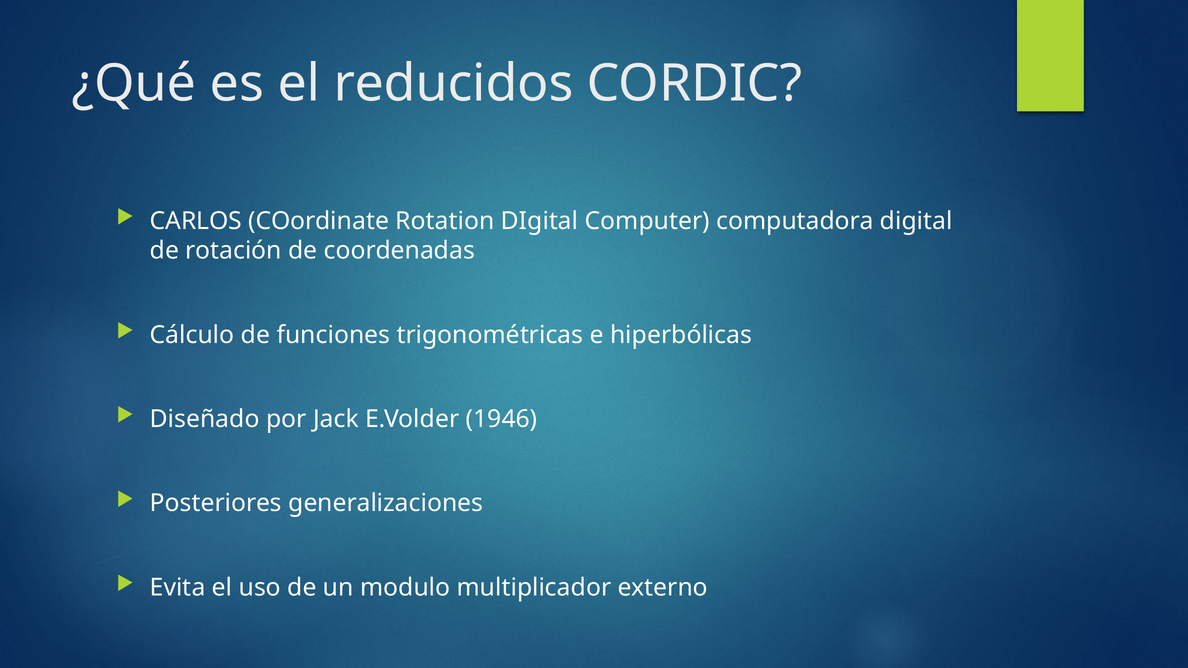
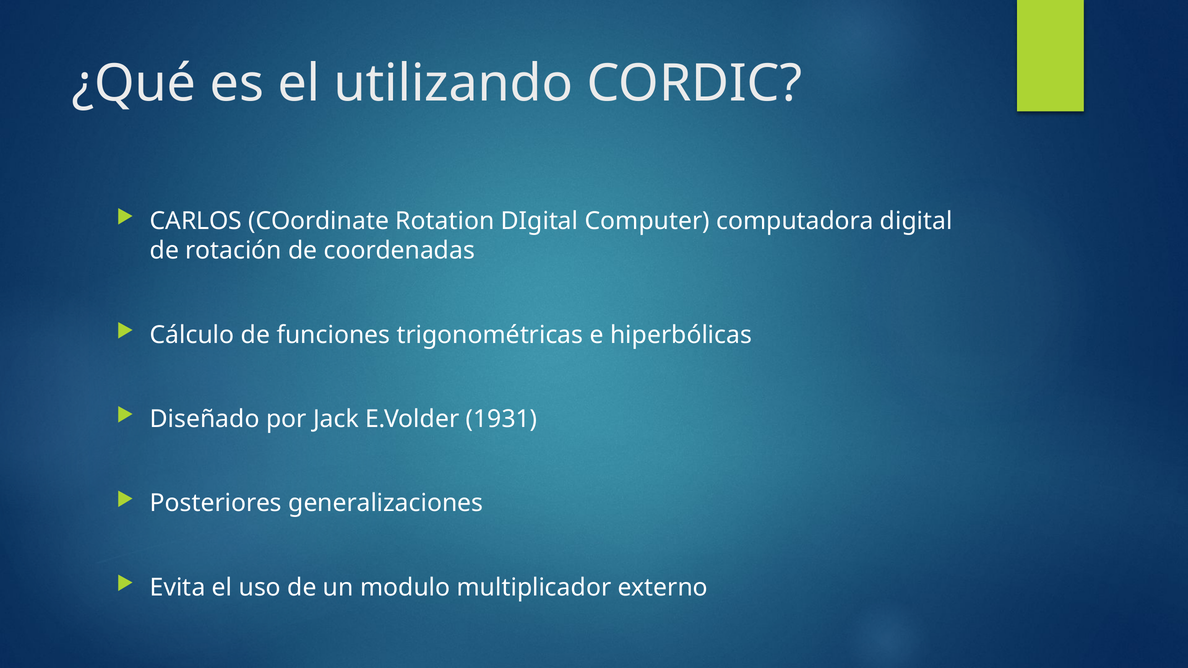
reducidos: reducidos -> utilizando
1946: 1946 -> 1931
